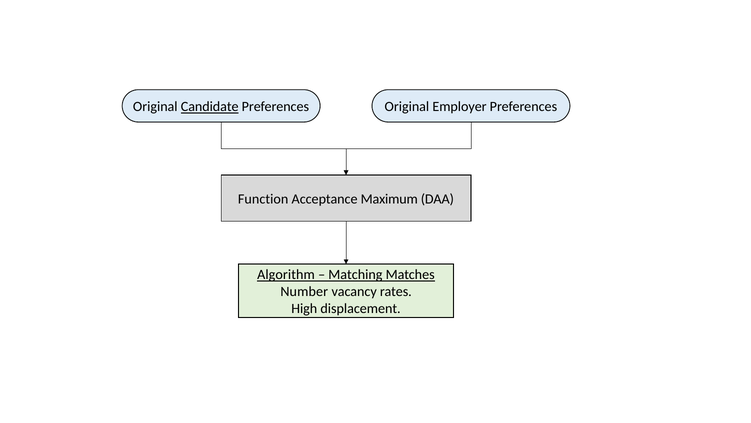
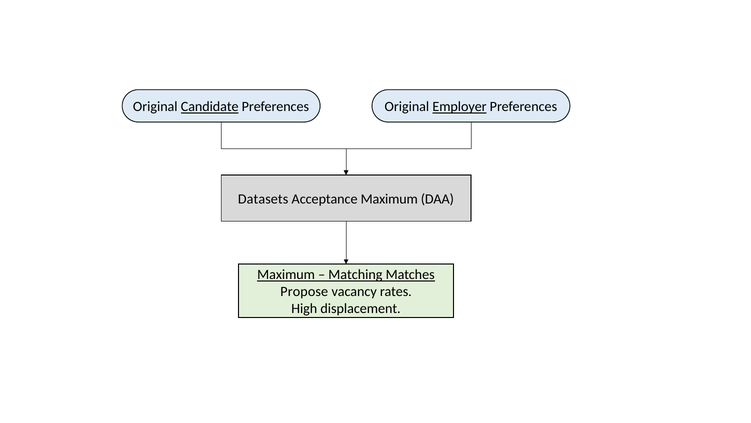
Employer underline: none -> present
Function: Function -> Datasets
Algorithm at (286, 274): Algorithm -> Maximum
Number: Number -> Propose
